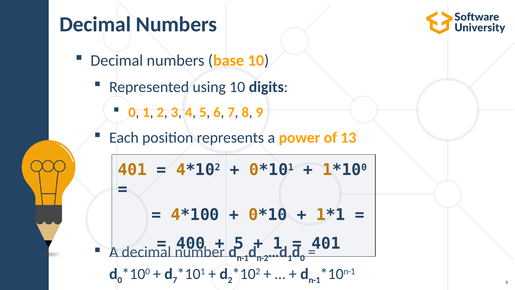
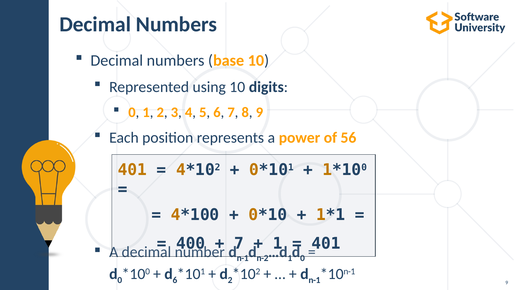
13: 13 -> 56
5 at (239, 243): 5 -> 7
7 at (175, 280): 7 -> 6
